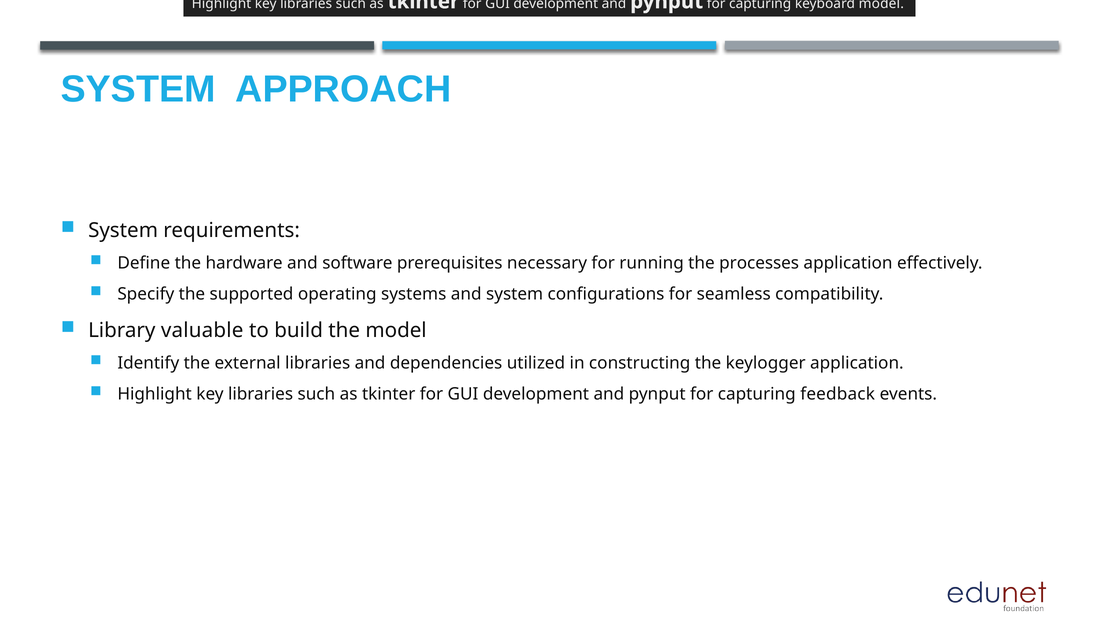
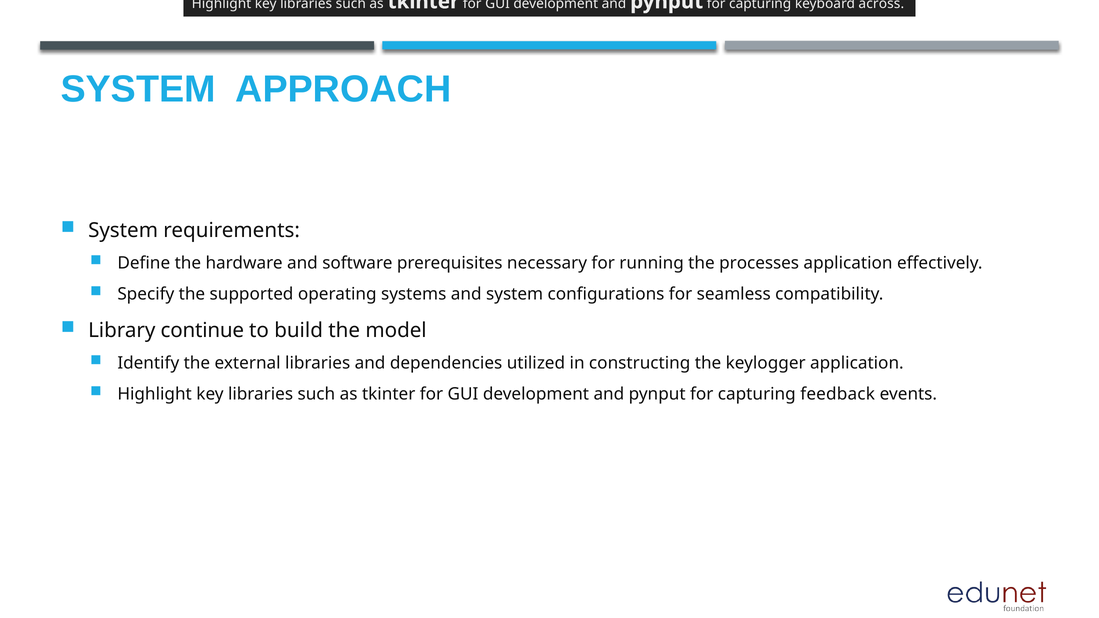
keyboard model: model -> across
valuable: valuable -> continue
